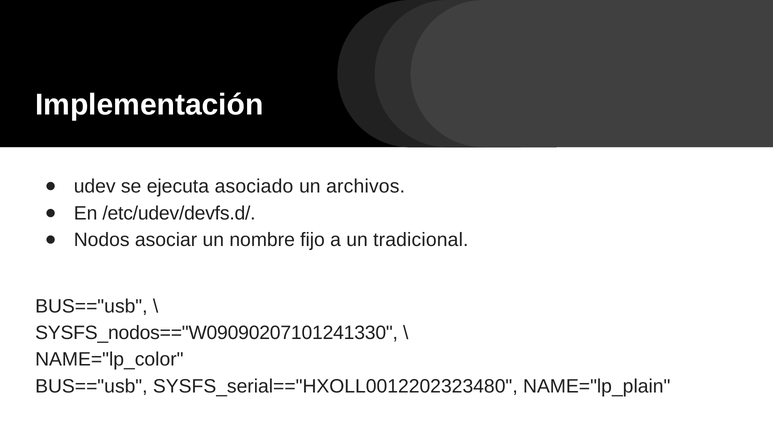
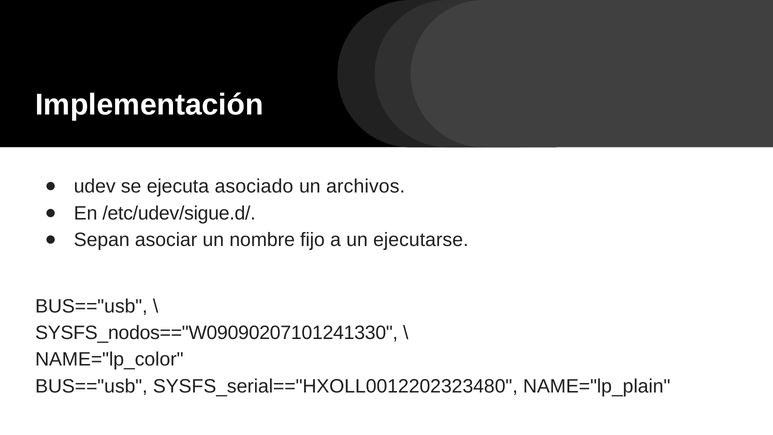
/etc/udev/devfs.d/: /etc/udev/devfs.d/ -> /etc/udev/sigue.d/
Nodos: Nodos -> Sepan
tradicional: tradicional -> ejecutarse
